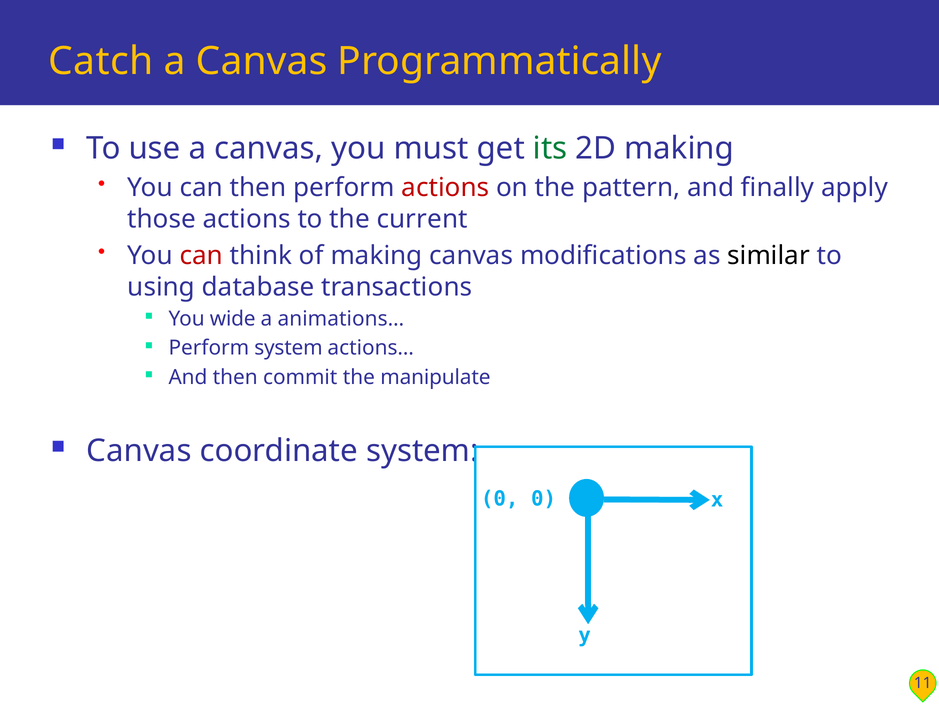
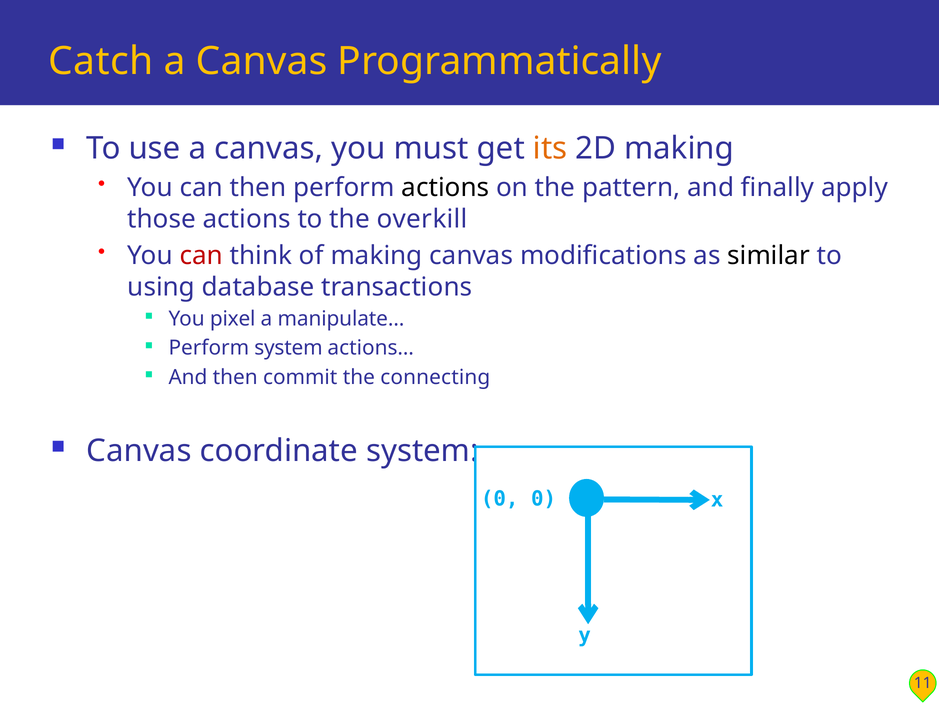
its colour: green -> orange
actions at (445, 188) colour: red -> black
current: current -> overkill
wide: wide -> pixel
animations…: animations… -> manipulate…
manipulate: manipulate -> connecting
